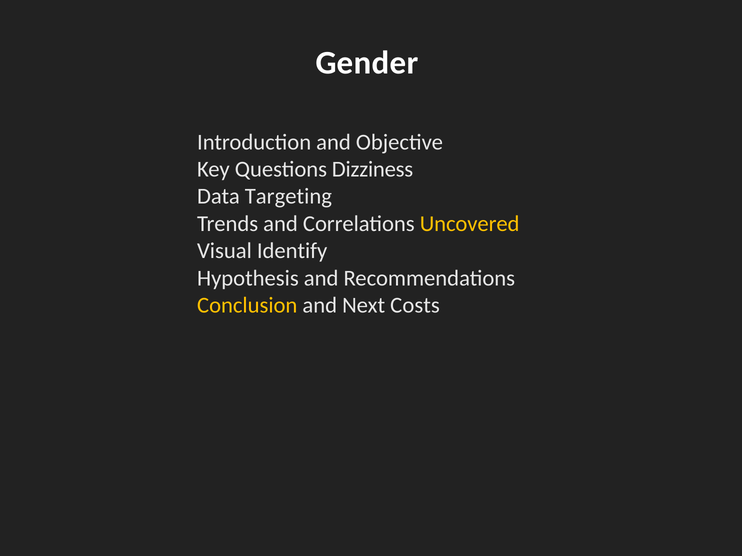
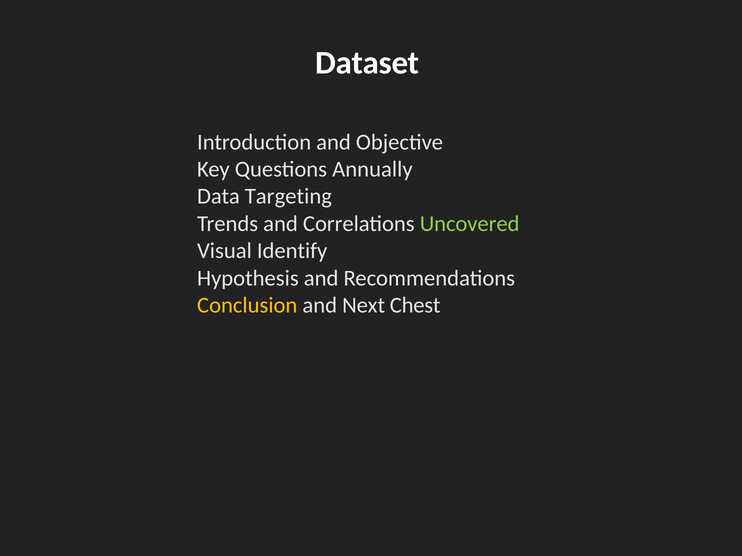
Gender: Gender -> Dataset
Dizziness: Dizziness -> Annually
Uncovered colour: yellow -> light green
Costs: Costs -> Chest
